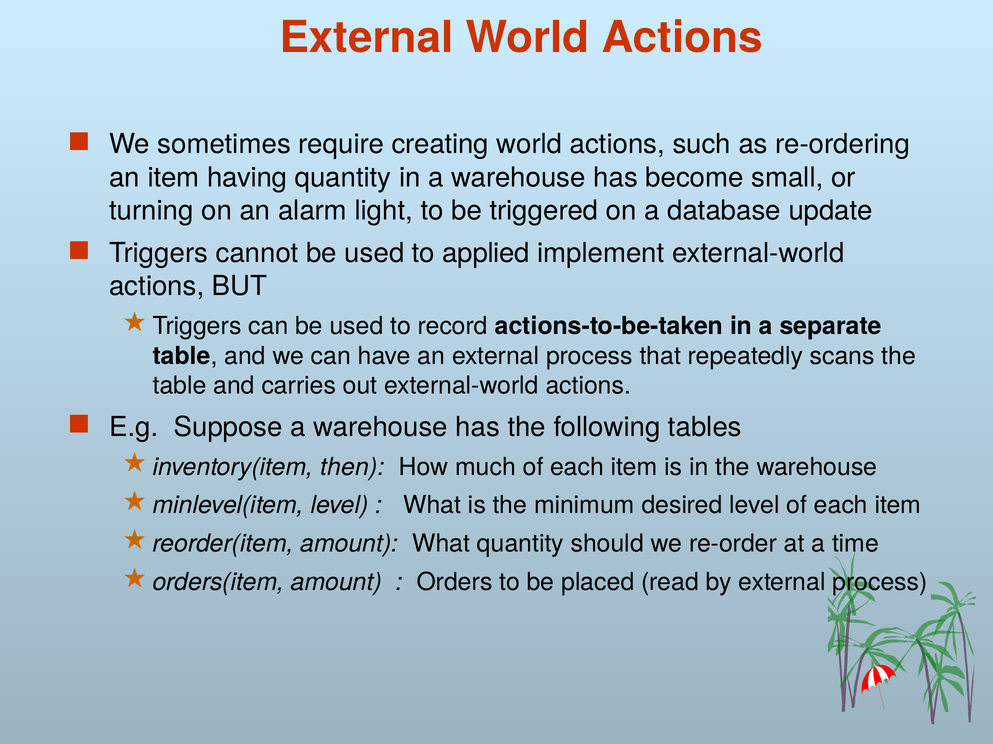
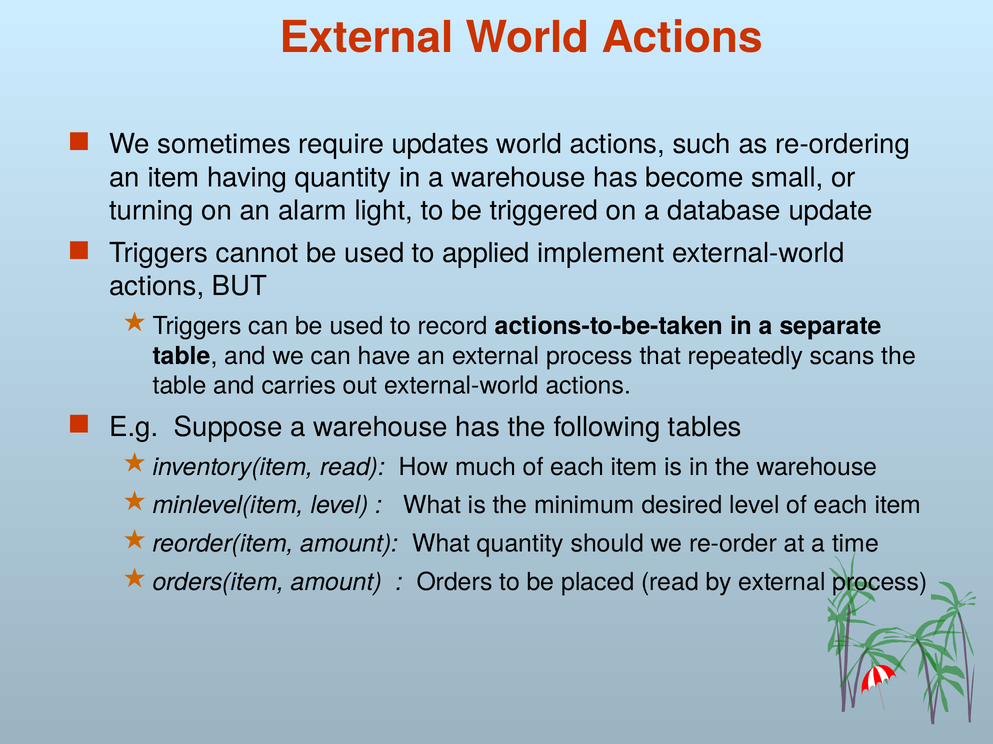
creating: creating -> updates
inventory(item then: then -> read
